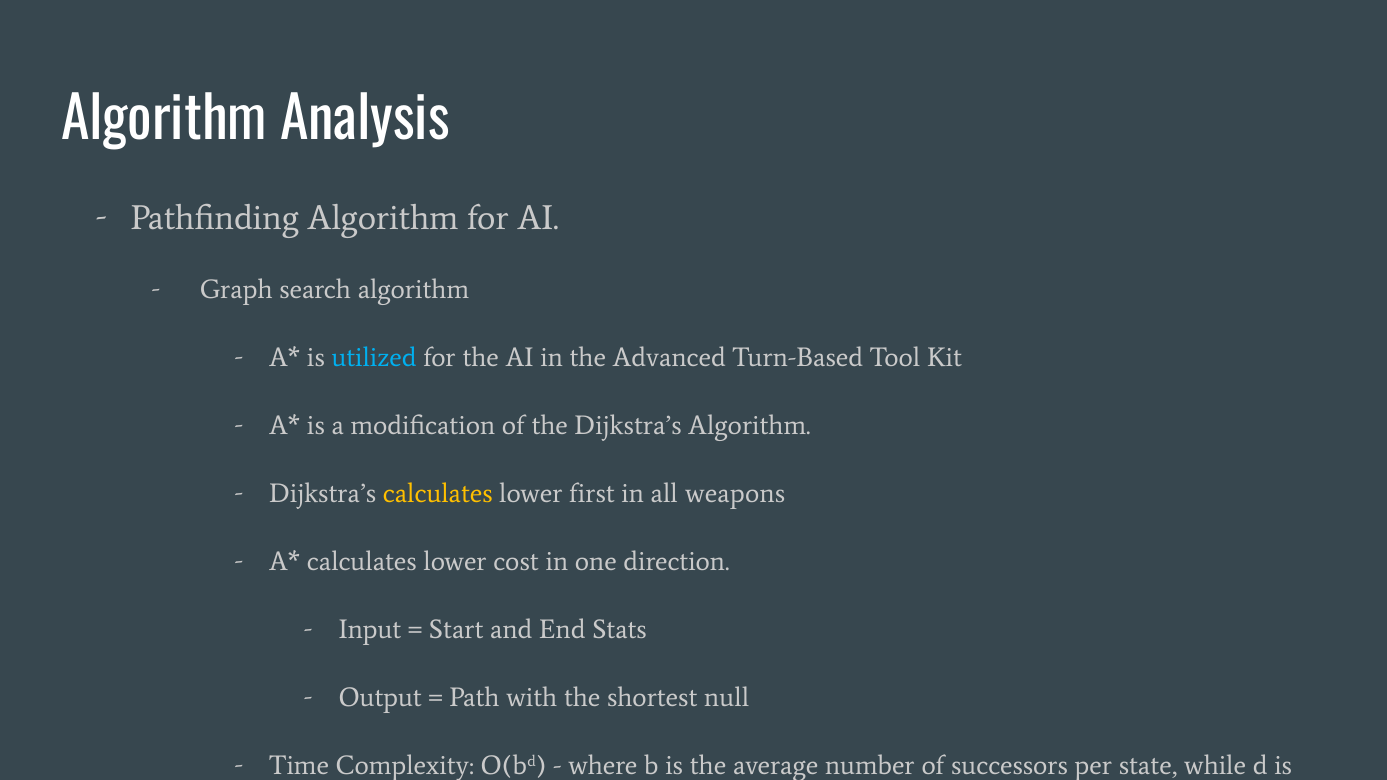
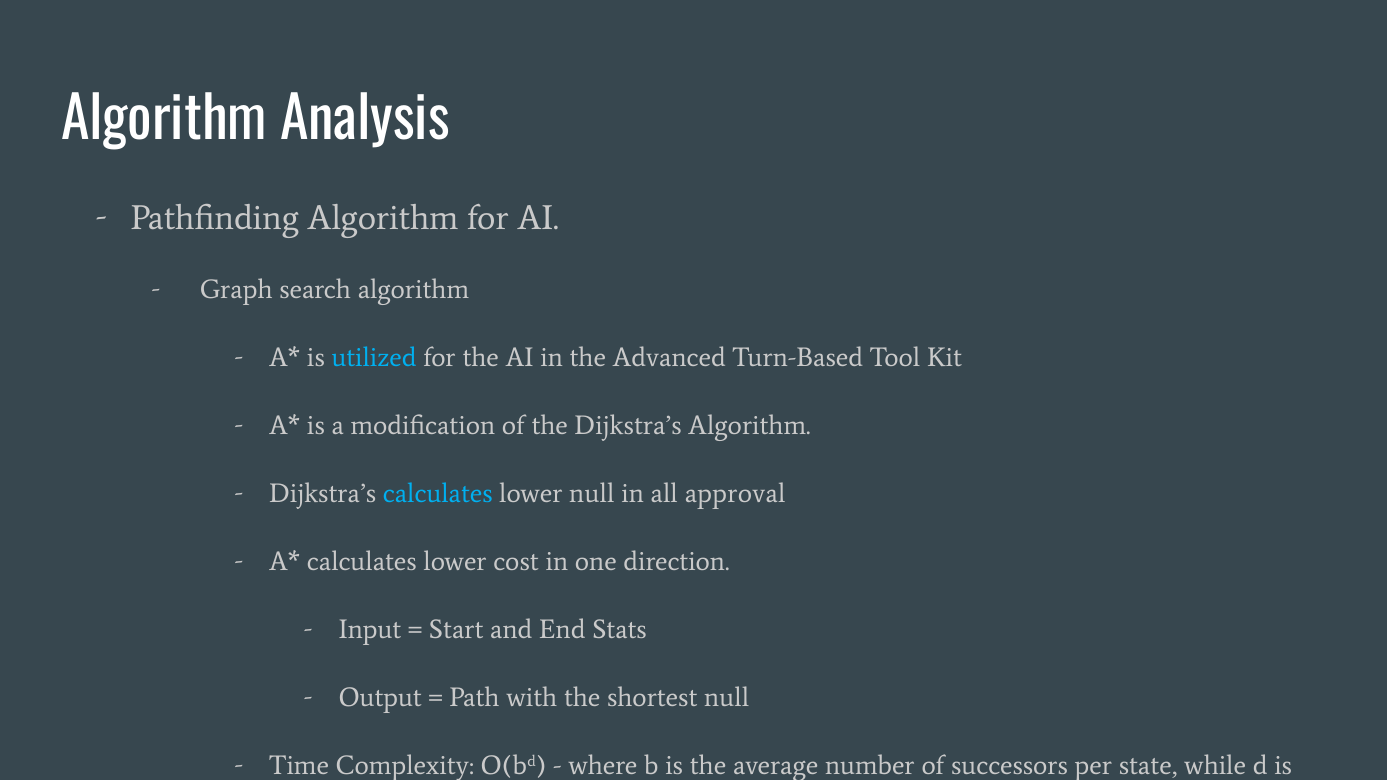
calculates at (438, 494) colour: yellow -> light blue
lower first: first -> null
weapons: weapons -> approval
